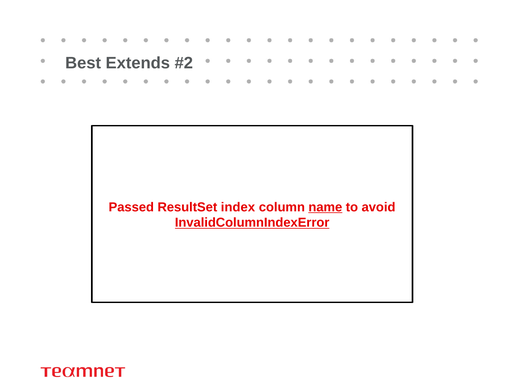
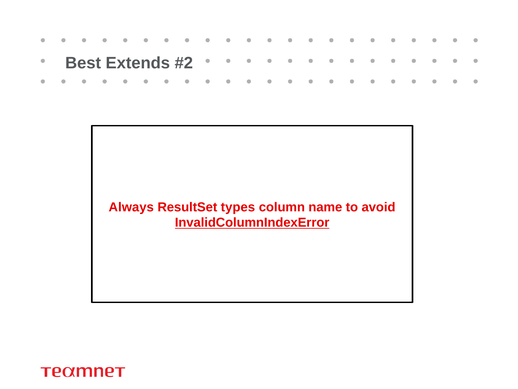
Passed: Passed -> Always
index: index -> types
name underline: present -> none
